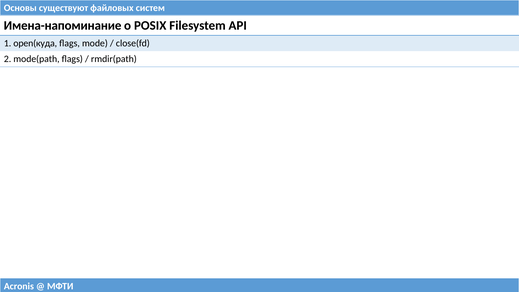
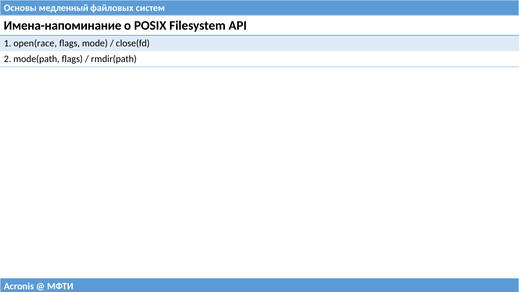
существуют: существуют -> медленный
open(куда: open(куда -> open(race
